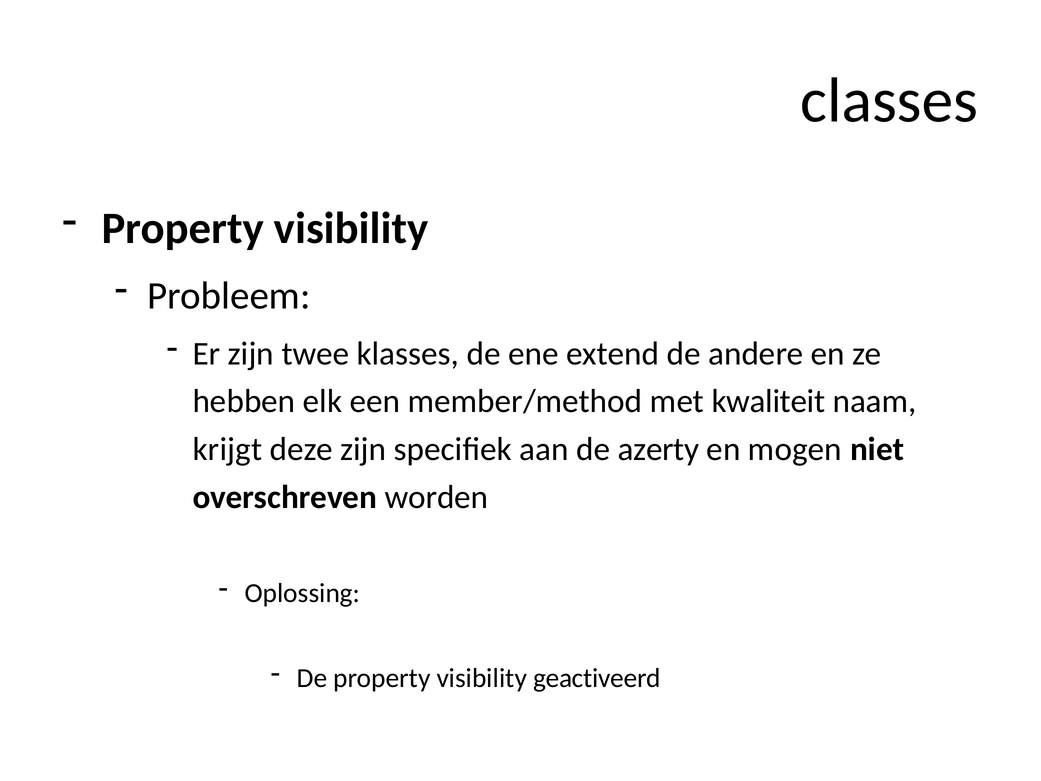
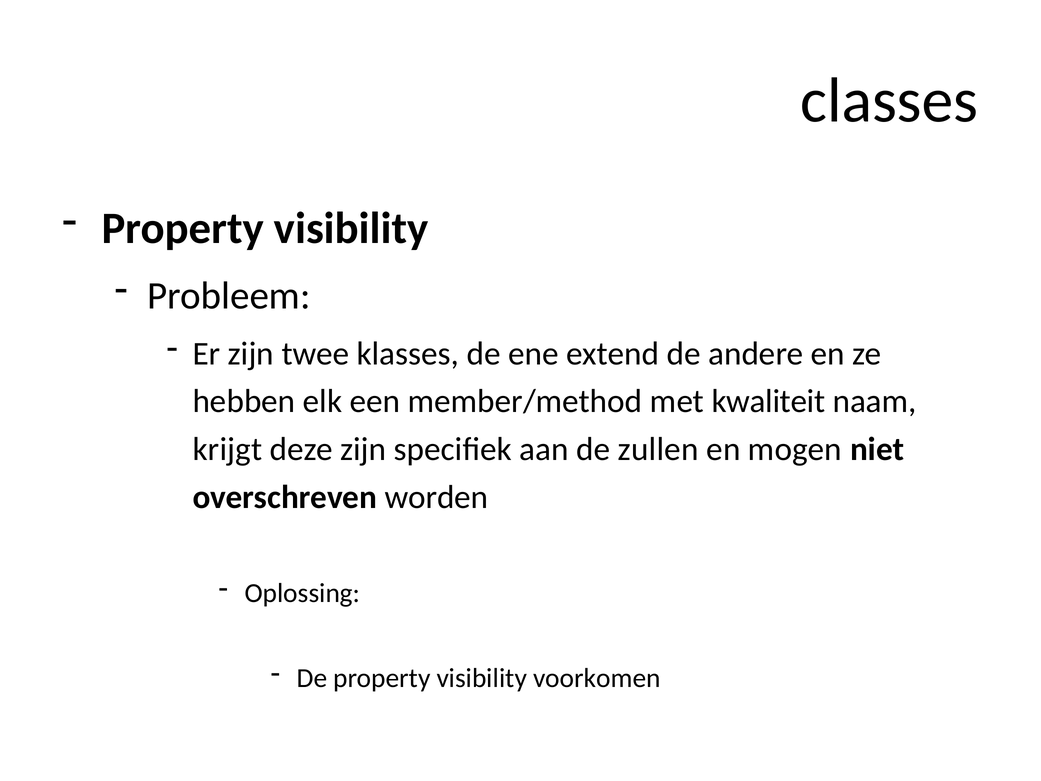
azerty: azerty -> zullen
geactiveerd: geactiveerd -> voorkomen
